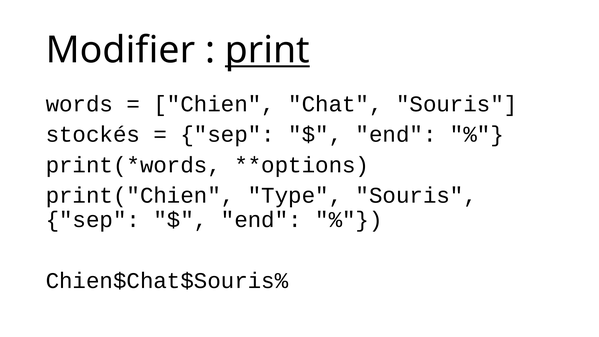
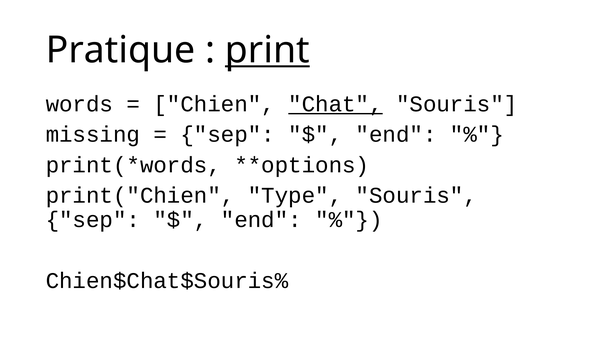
Modifier: Modifier -> Pratique
Chat underline: none -> present
stockés: stockés -> missing
